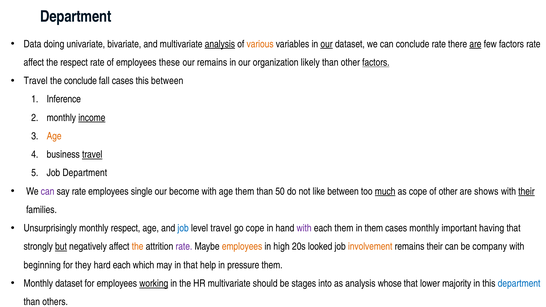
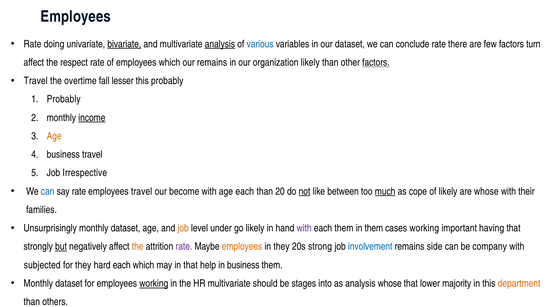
Department at (76, 16): Department -> Employees
Data at (33, 44): Data -> Rate
bivariate underline: none -> present
various colour: orange -> blue
our at (327, 44) underline: present -> none
are at (475, 44) underline: present -> none
factors rate: rate -> turn
employees these: these -> which
the conclude: conclude -> overtime
fall cases: cases -> lesser
this between: between -> probably
Inference at (64, 99): Inference -> Probably
travel at (92, 155) underline: present -> none
Job Department: Department -> Irrespective
can at (48, 191) colour: purple -> blue
employees single: single -> travel
age them: them -> each
50: 50 -> 20
not underline: none -> present
of other: other -> likely
are shows: shows -> whose
their at (526, 191) underline: present -> none
Unsurprisingly monthly respect: respect -> dataset
job at (183, 228) colour: blue -> orange
level travel: travel -> under
go cope: cope -> likely
cases monthly: monthly -> working
in high: high -> they
looked: looked -> strong
involvement colour: orange -> blue
remains their: their -> side
beginning: beginning -> subjected
in pressure: pressure -> business
department at (519, 284) colour: blue -> orange
